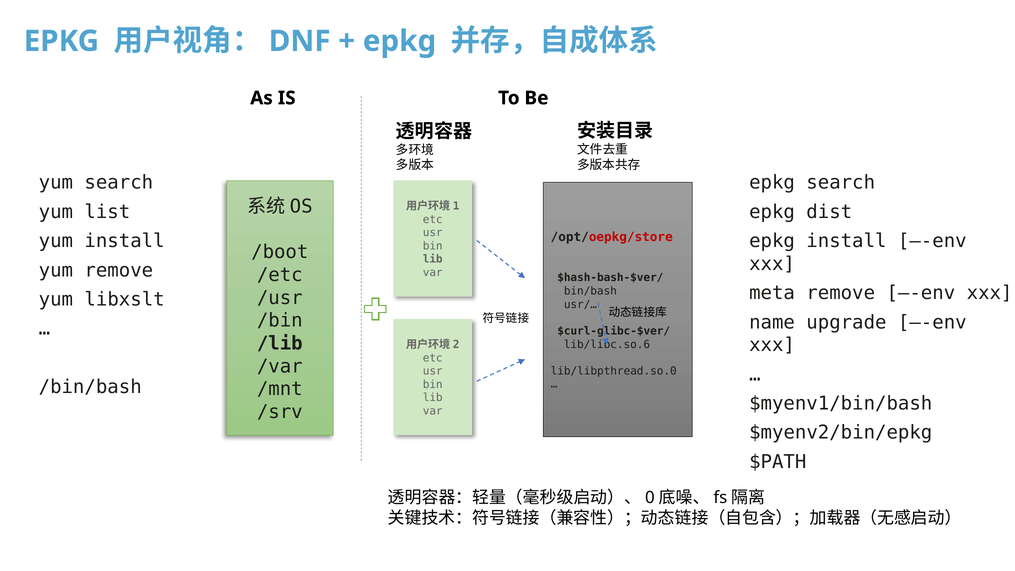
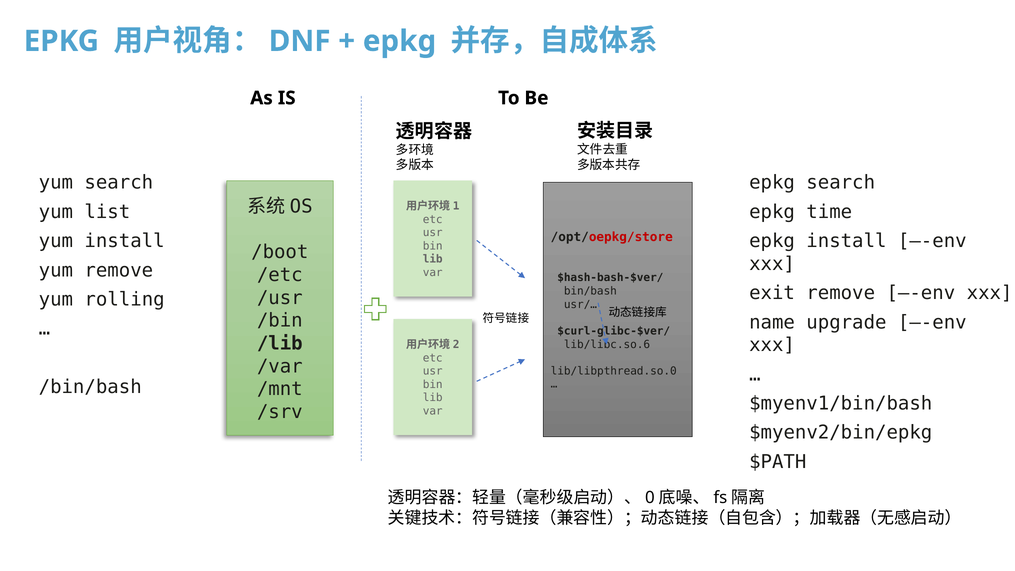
dist: dist -> time
meta: meta -> exit
libxslt: libxslt -> rolling
